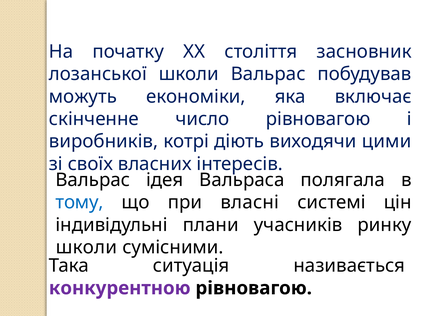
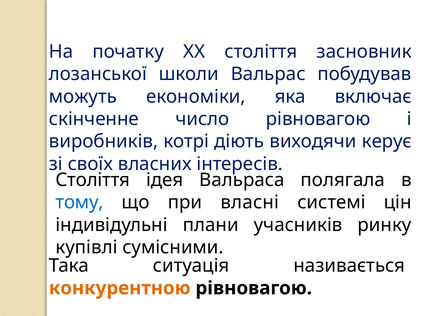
цими: цими -> керує
Вальрас at (93, 180): Вальрас -> Століття
школи at (86, 247): школи -> купівлі
конкурентною colour: purple -> orange
